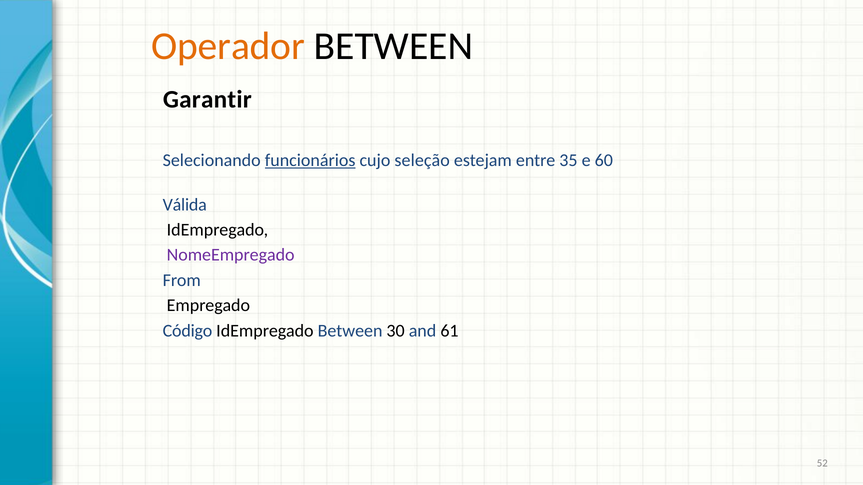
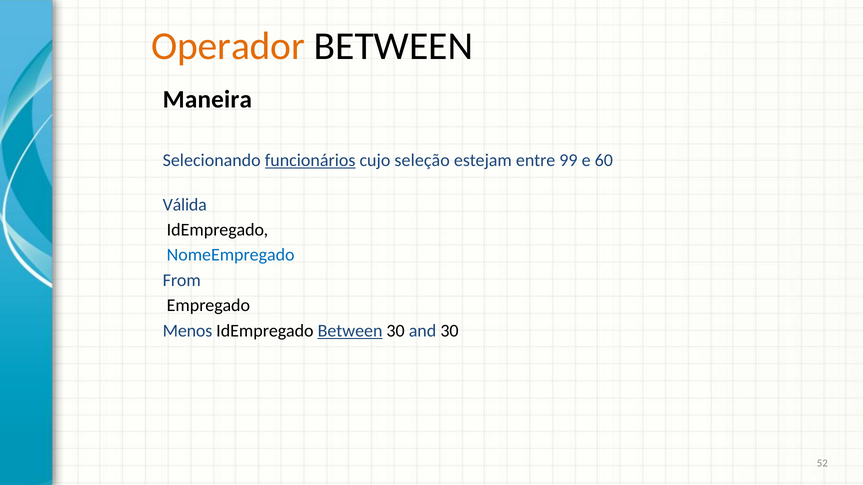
Garantir: Garantir -> Maneira
35: 35 -> 99
NomeEmpregado colour: purple -> blue
Código: Código -> Menos
Between at (350, 331) underline: none -> present
and 61: 61 -> 30
